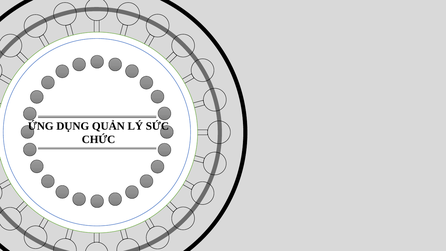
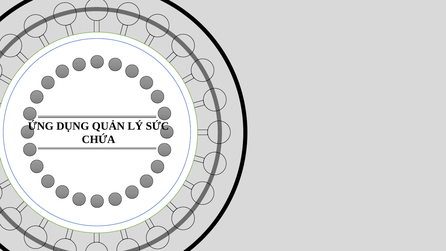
CHỨC: CHỨC -> CHỨA
